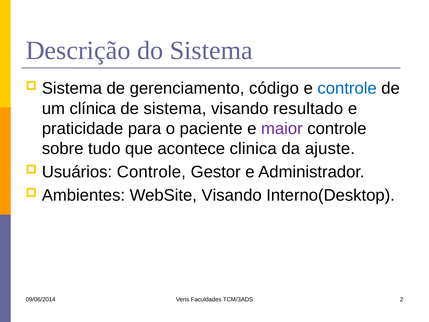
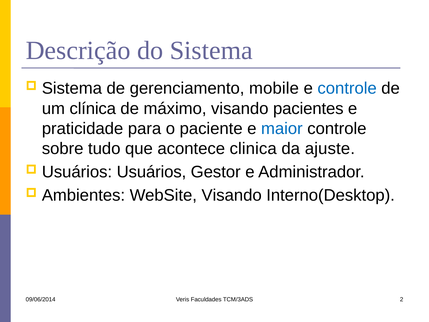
código: código -> mobile
de sistema: sistema -> máximo
resultado: resultado -> pacientes
maior colour: purple -> blue
Usuários Controle: Controle -> Usuários
